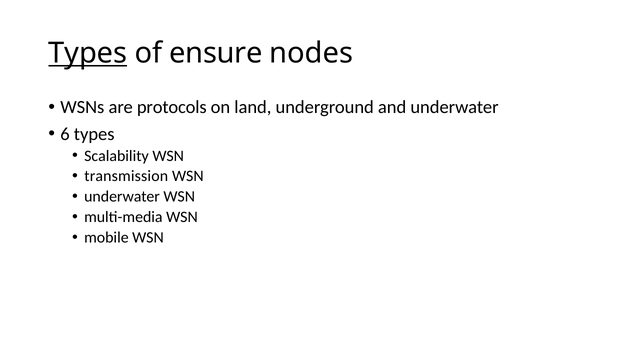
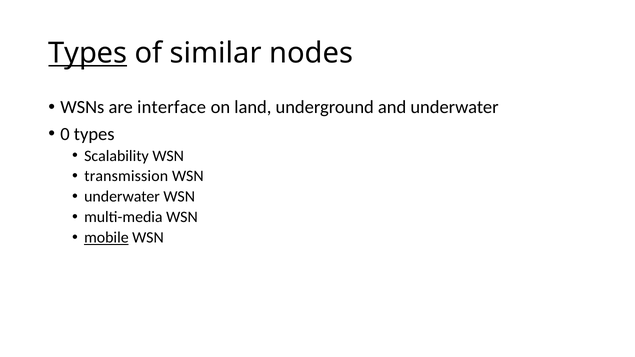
ensure: ensure -> similar
protocols: protocols -> interface
6: 6 -> 0
mobile underline: none -> present
